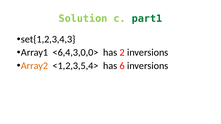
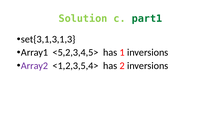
set{1,2,3,4,3: set{1,2,3,4,3 -> set{3,1,3,1,3
<6,4,3,0,0>: <6,4,3,0,0> -> <5,2,3,4,5>
2: 2 -> 1
Array2 colour: orange -> purple
6: 6 -> 2
